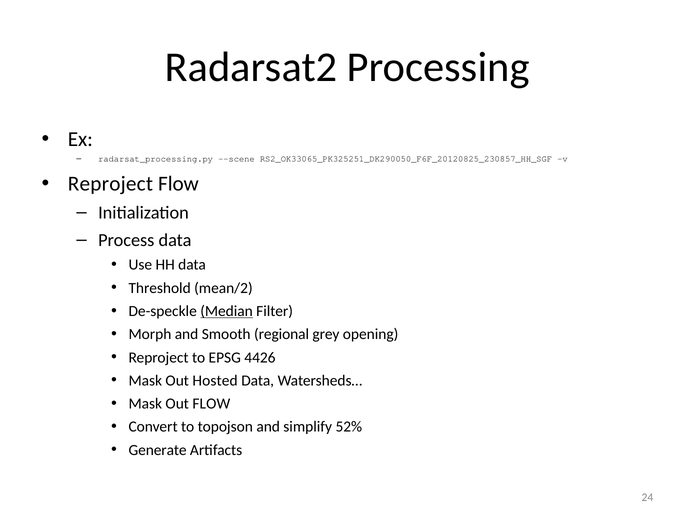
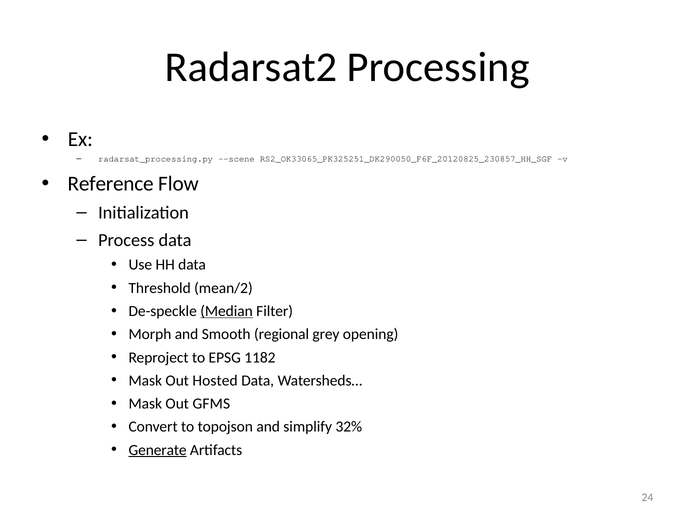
Reproject at (110, 184): Reproject -> Reference
4426: 4426 -> 1182
Out FLOW: FLOW -> GFMS
52%: 52% -> 32%
Generate underline: none -> present
